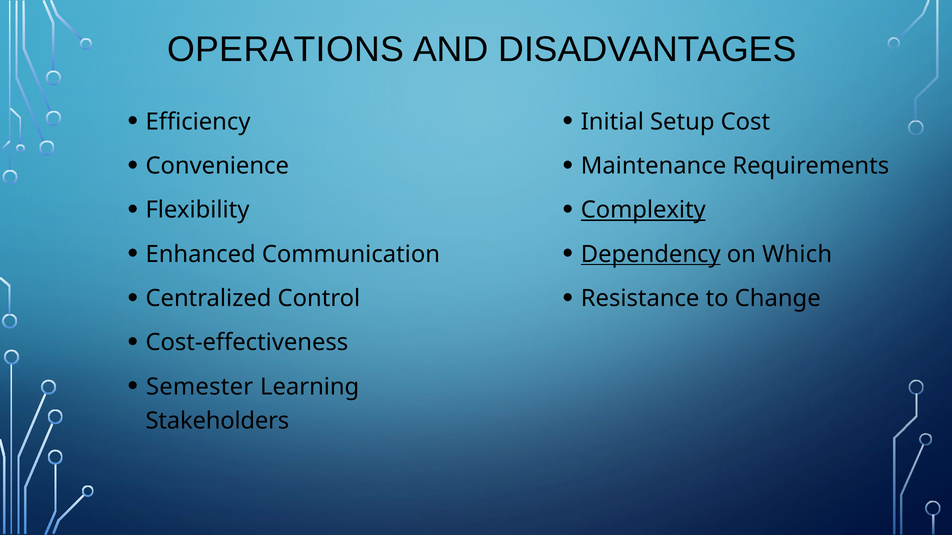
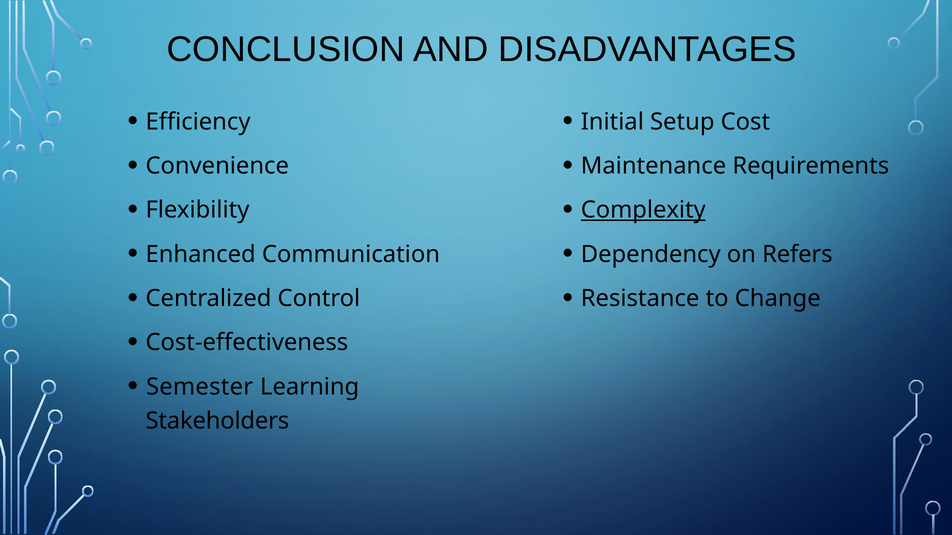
OPERATIONS: OPERATIONS -> CONCLUSION
Dependency underline: present -> none
Which: Which -> Refers
